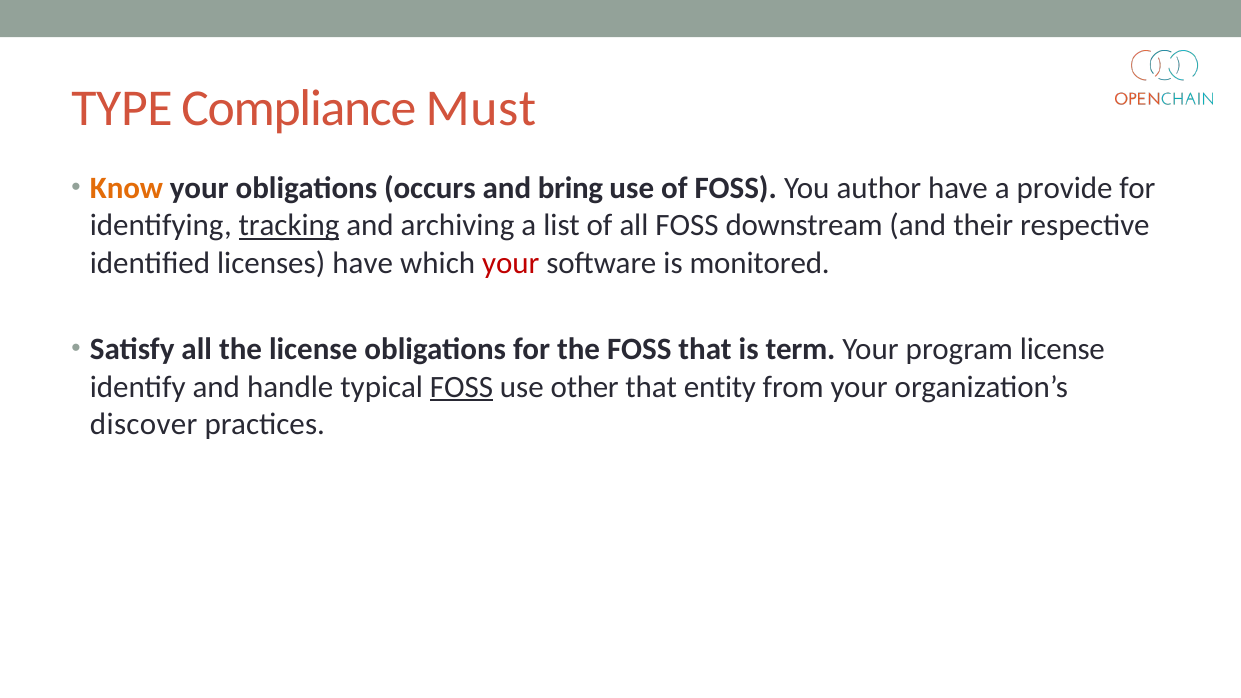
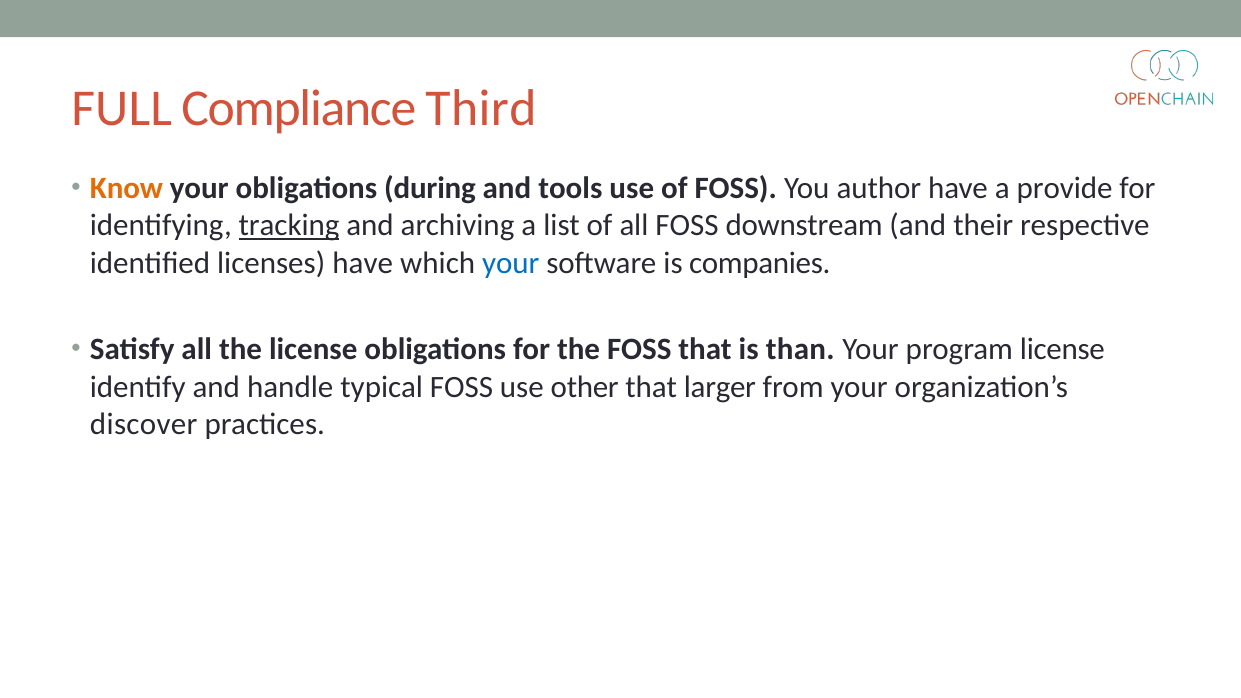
TYPE: TYPE -> FULL
Must: Must -> Third
occurs: occurs -> during
bring: bring -> tools
your at (511, 263) colour: red -> blue
monitored: monitored -> companies
term: term -> than
FOSS at (462, 387) underline: present -> none
entity: entity -> larger
